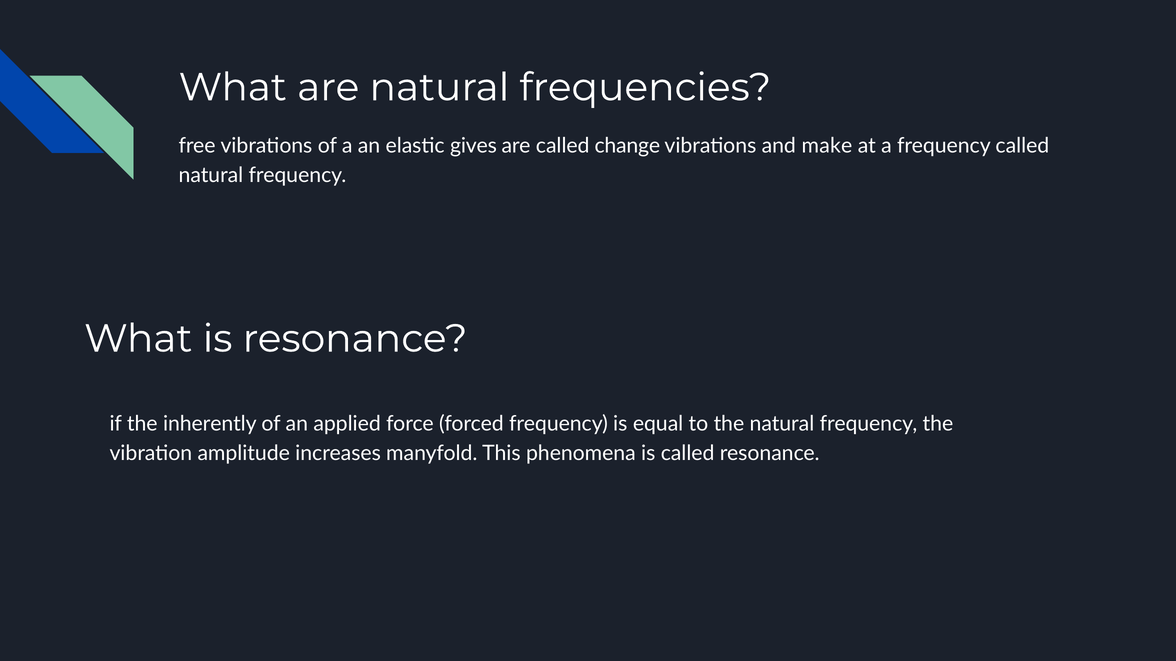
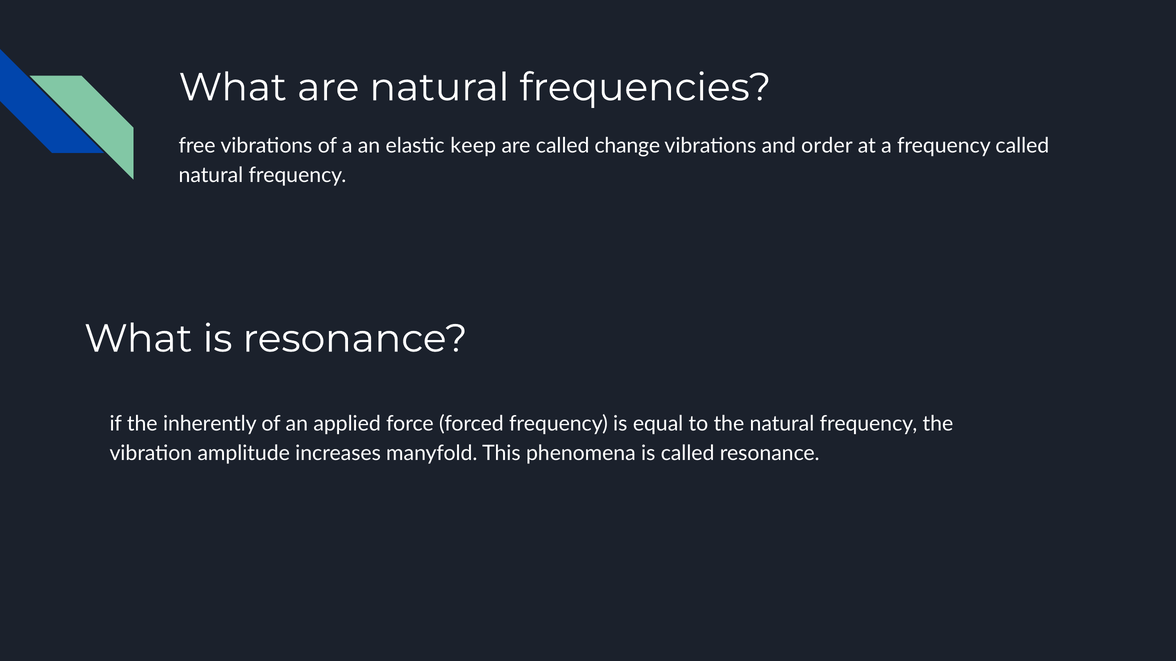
gives: gives -> keep
make: make -> order
